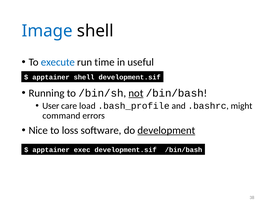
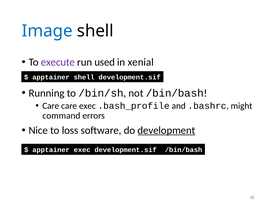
execute colour: blue -> purple
time: time -> used
useful: useful -> xenial
not underline: present -> none
User at (51, 106): User -> Care
care load: load -> exec
